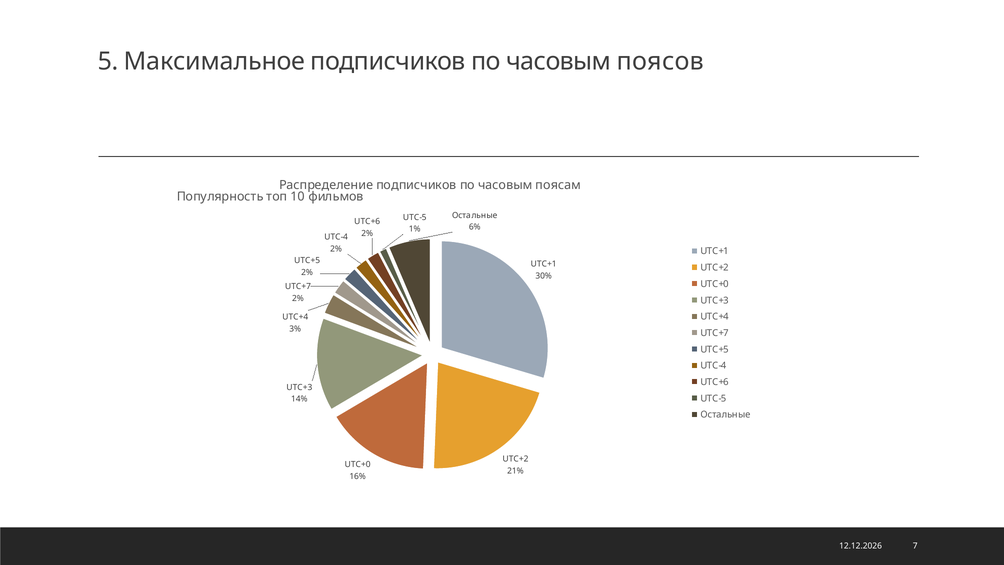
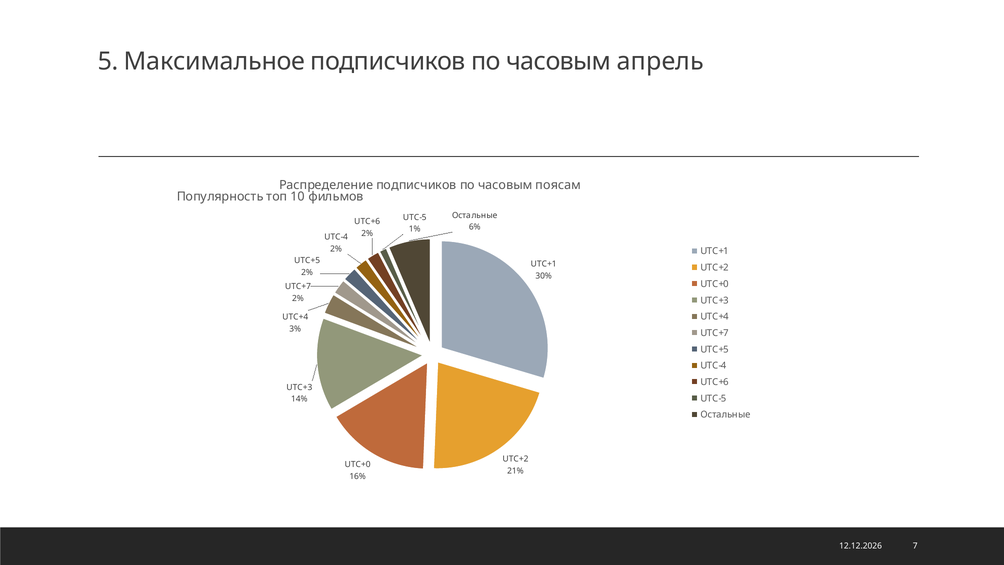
поясов: поясов -> апрель
